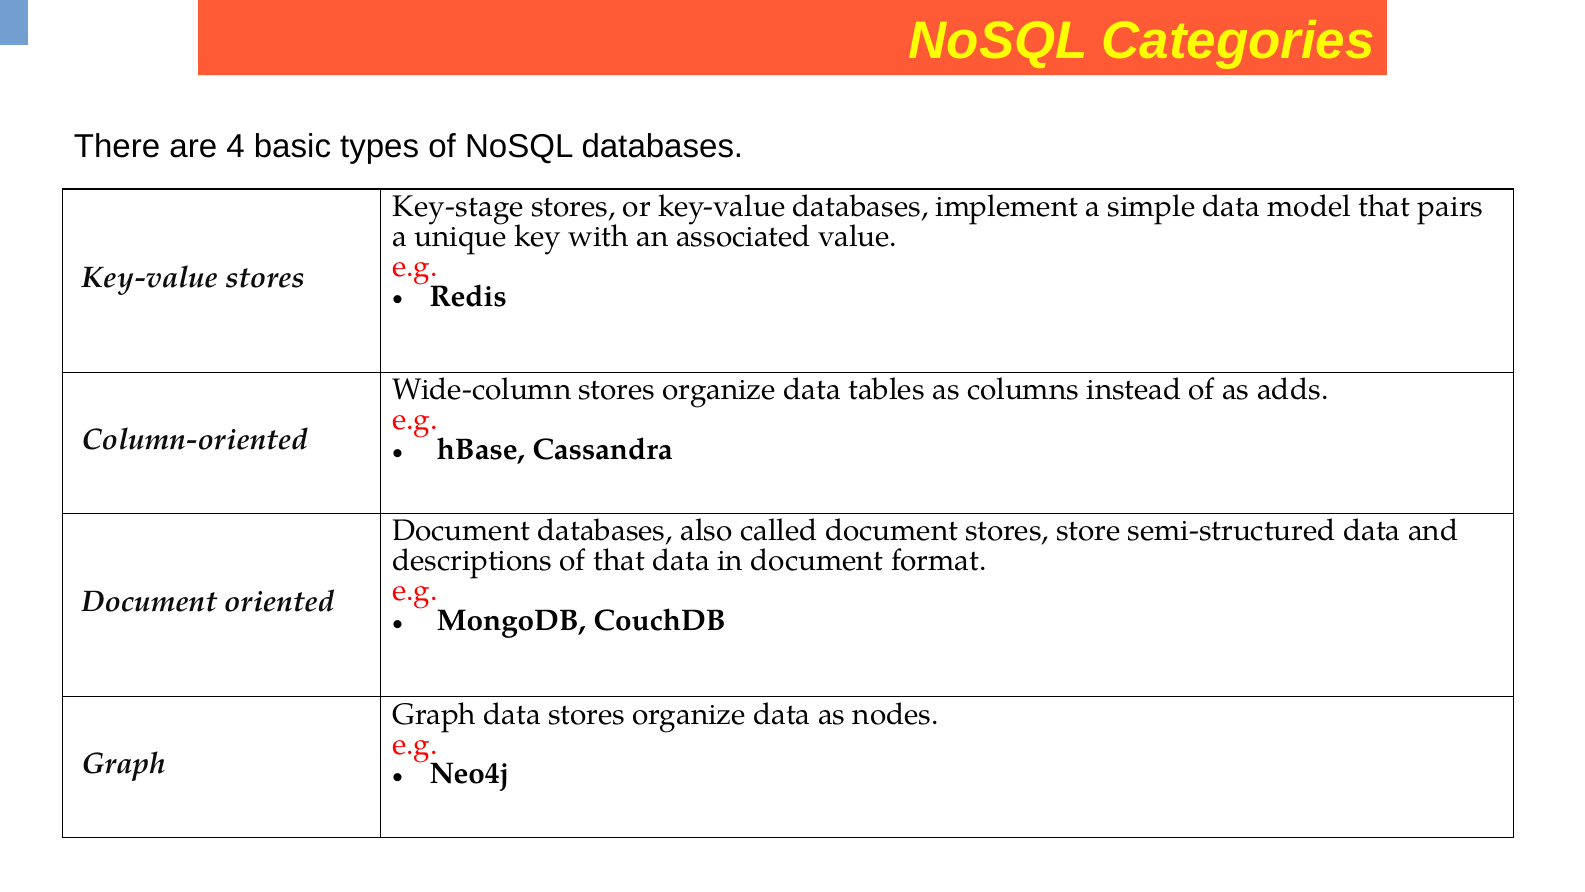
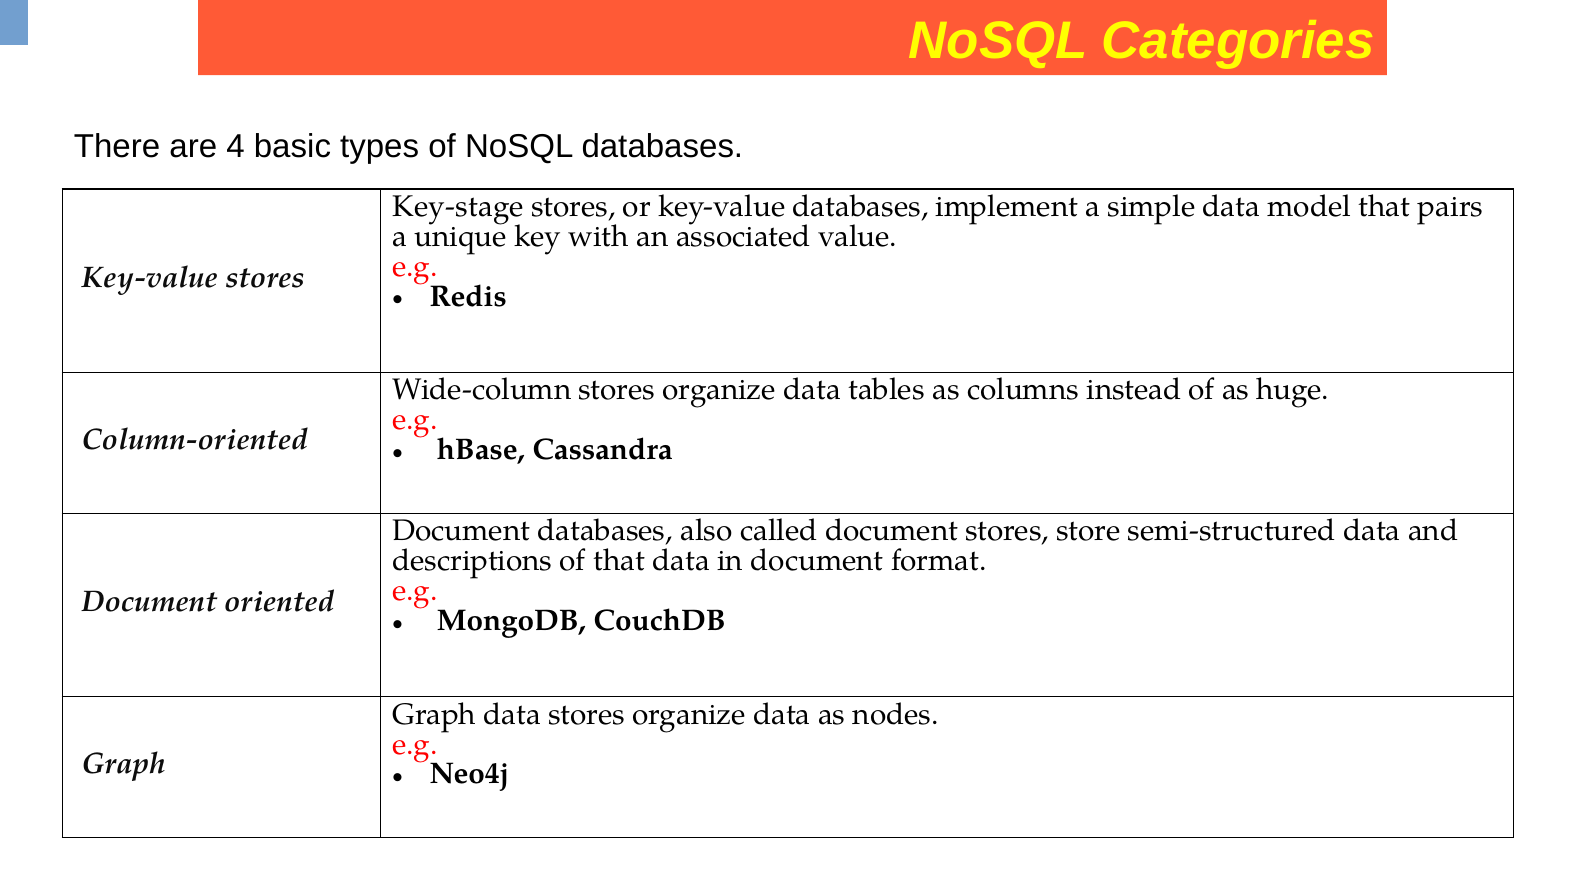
adds: adds -> huge
